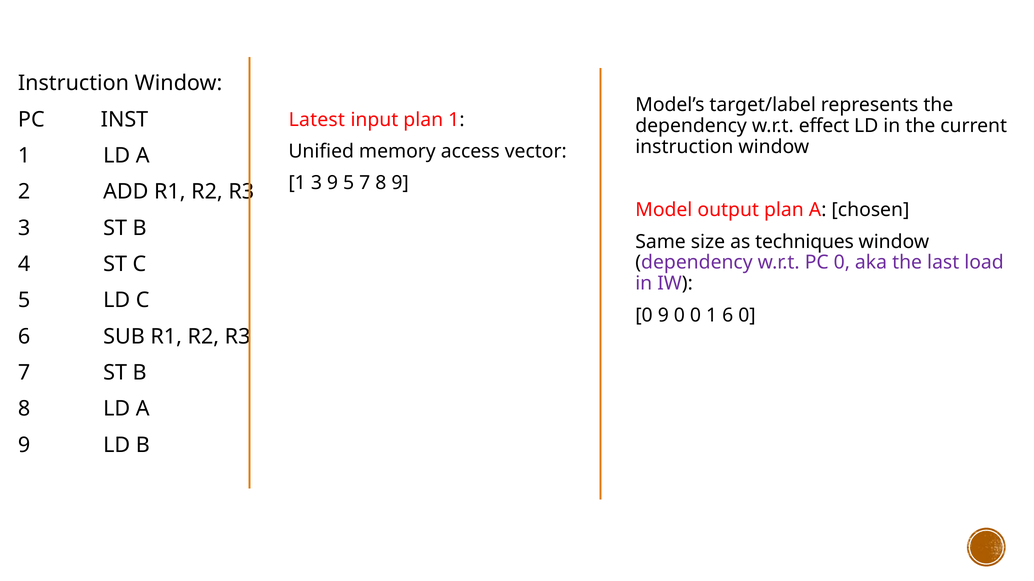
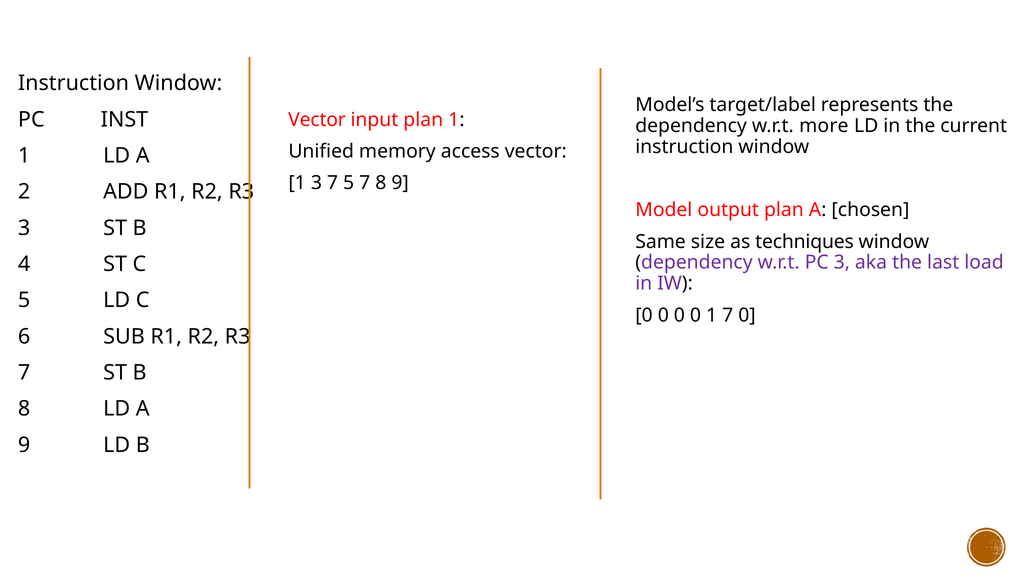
Latest at (317, 120): Latest -> Vector
effect: effect -> more
3 9: 9 -> 7
PC 0: 0 -> 3
9 at (663, 316): 9 -> 0
1 6: 6 -> 7
